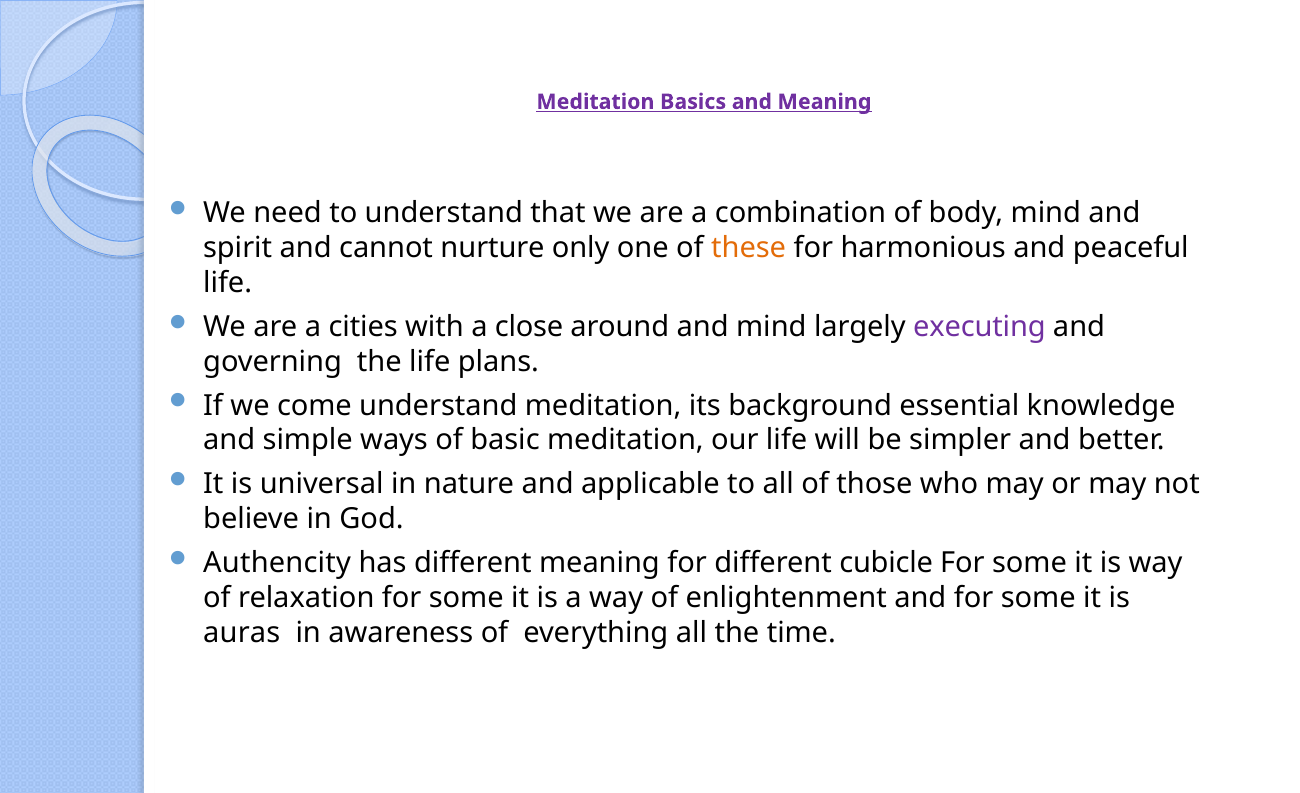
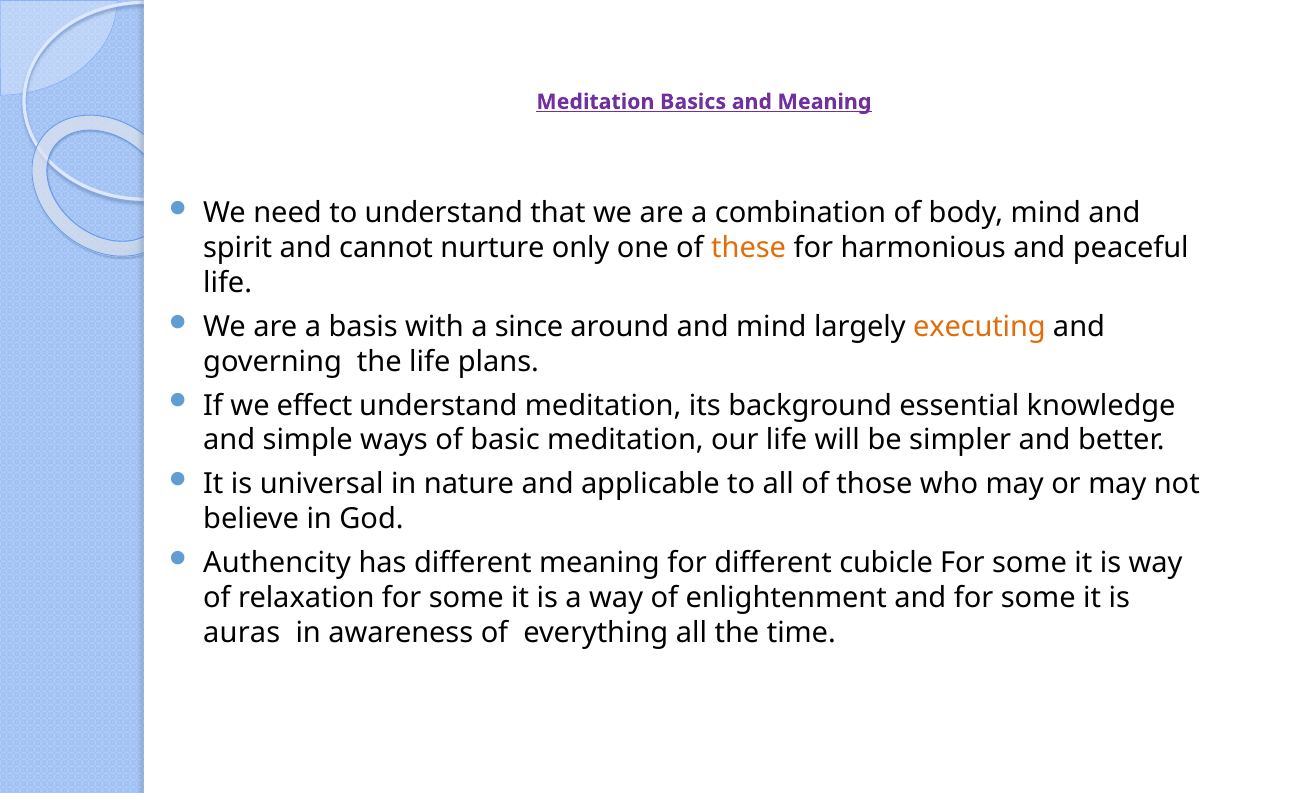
cities: cities -> basis
close: close -> since
executing colour: purple -> orange
come: come -> effect
